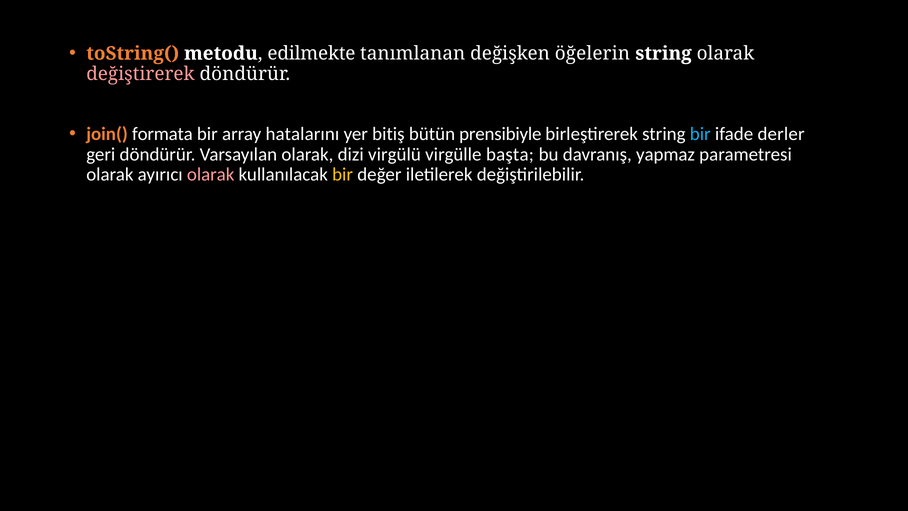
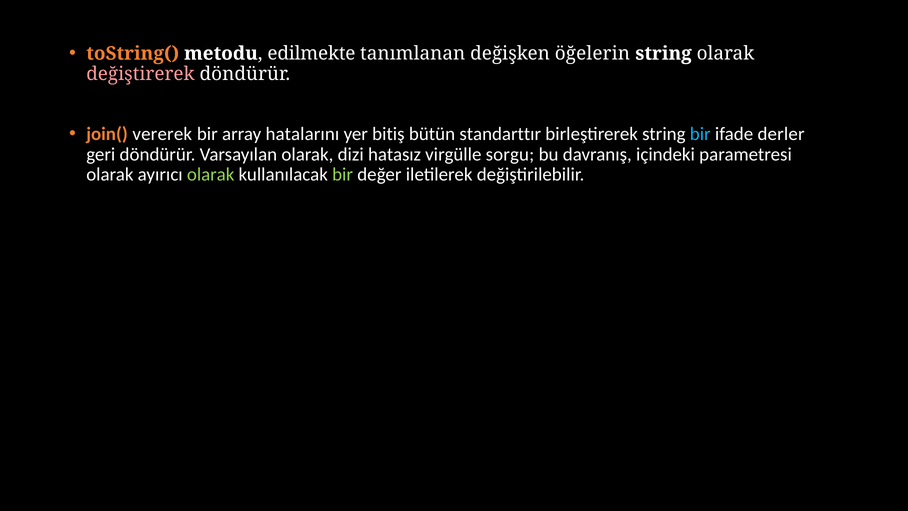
formata: formata -> vererek
prensibiyle: prensibiyle -> standarttır
virgülü: virgülü -> hatasız
başta: başta -> sorgu
yapmaz: yapmaz -> içindeki
olarak at (211, 175) colour: pink -> light green
bir at (343, 175) colour: yellow -> light green
